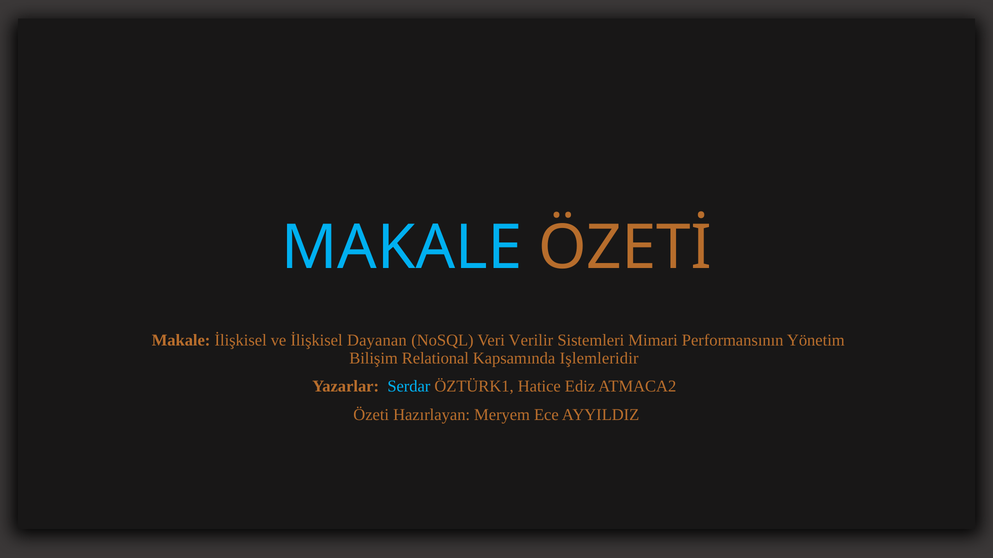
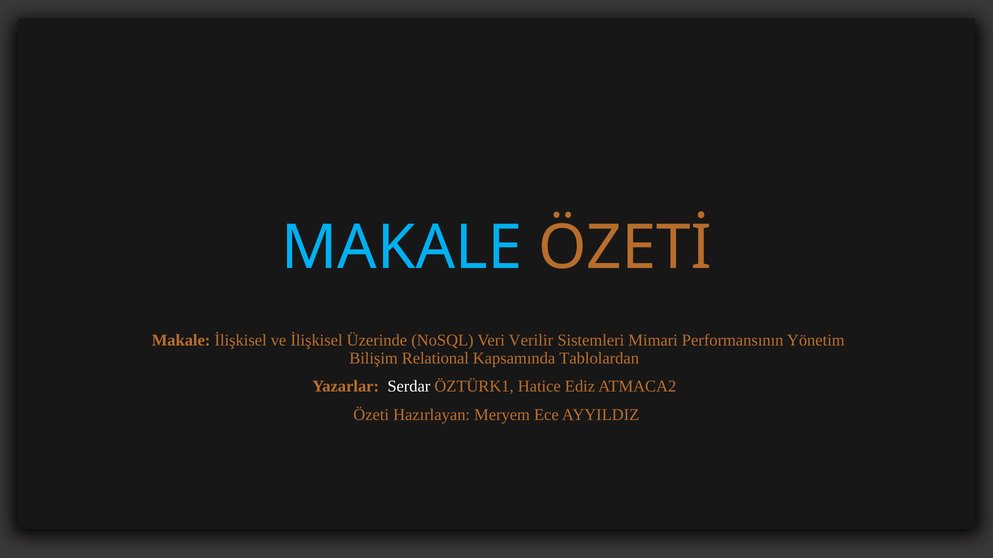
Dayanan: Dayanan -> Üzerinde
Işlemleridir: Işlemleridir -> Tablolardan
Serdar colour: light blue -> white
